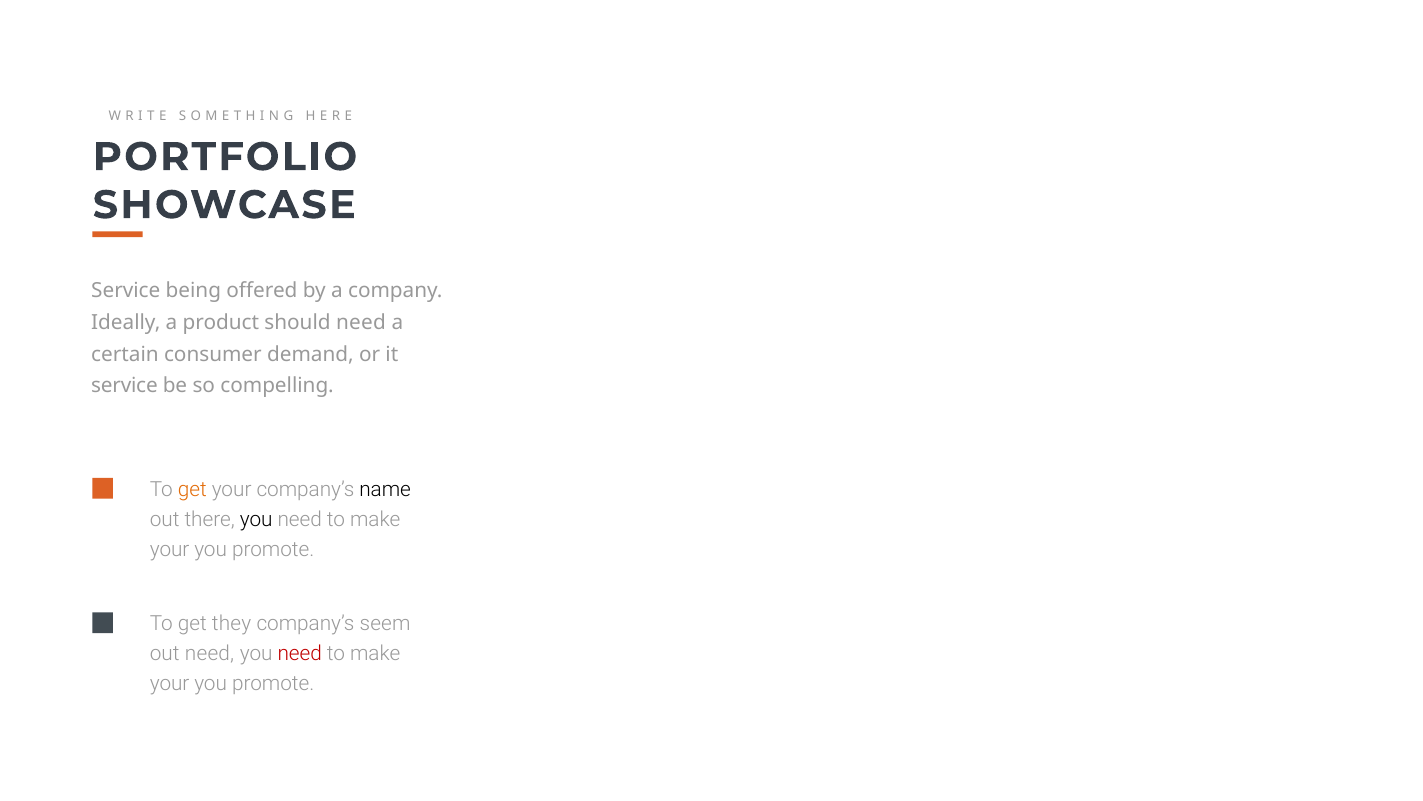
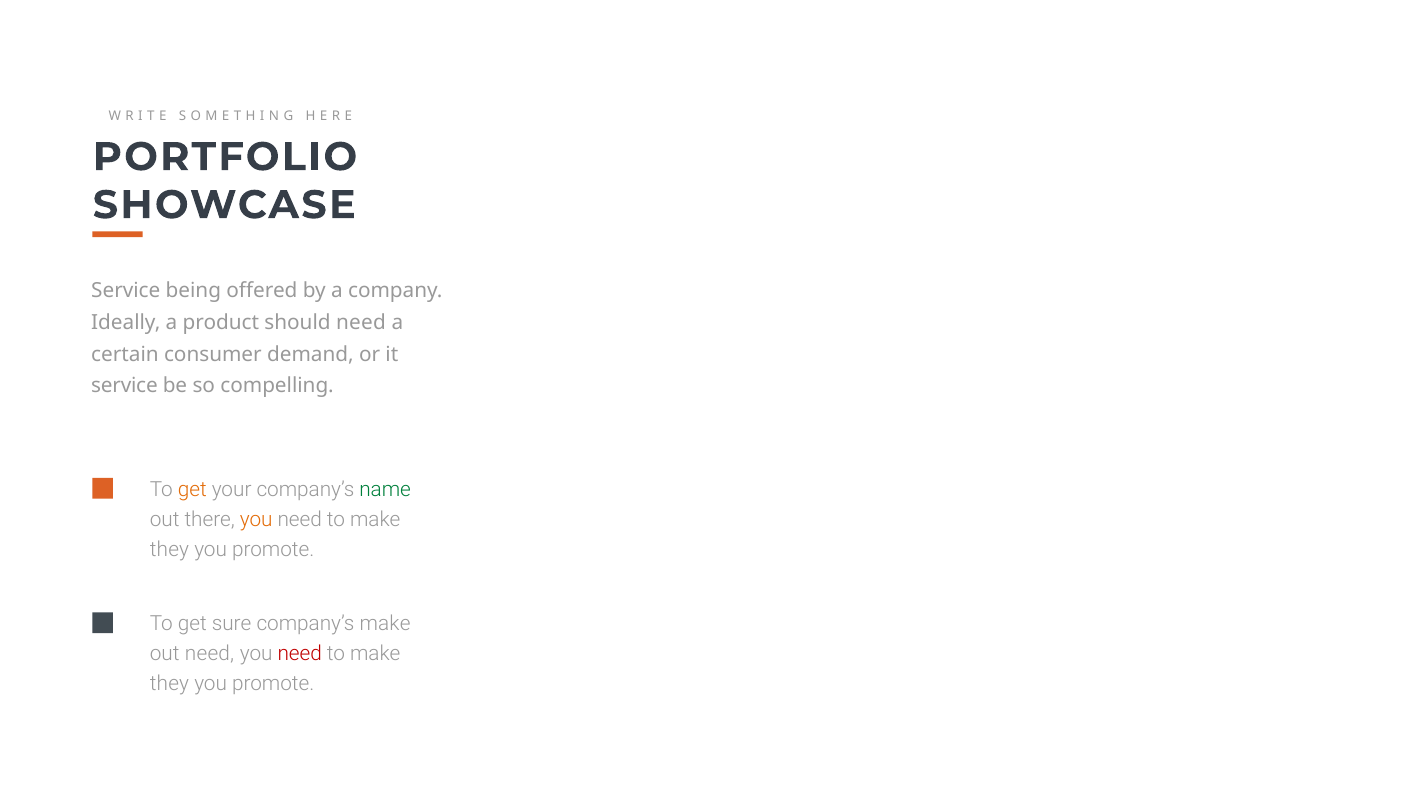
name colour: black -> green
you at (256, 520) colour: black -> orange
your at (170, 550): your -> they
they: they -> sure
company’s seem: seem -> make
your at (170, 683): your -> they
